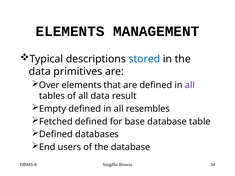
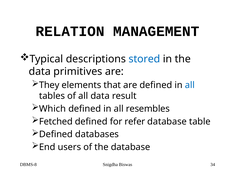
ELEMENTS at (70, 31): ELEMENTS -> RELATION
Over: Over -> They
all at (190, 85) colour: purple -> blue
Empty: Empty -> Which
base: base -> refer
